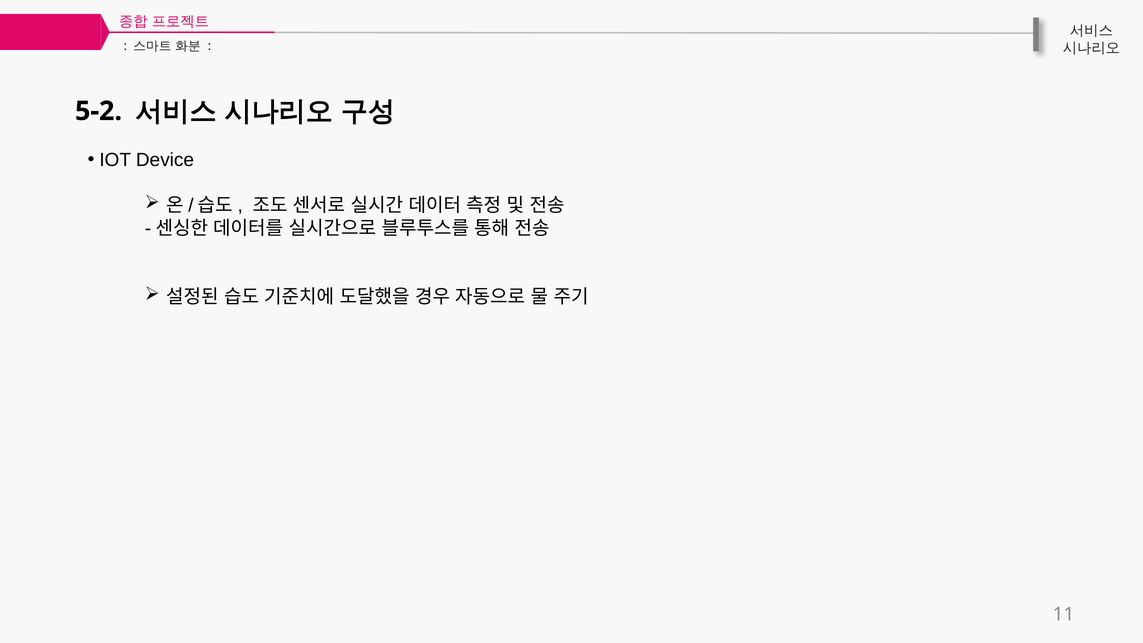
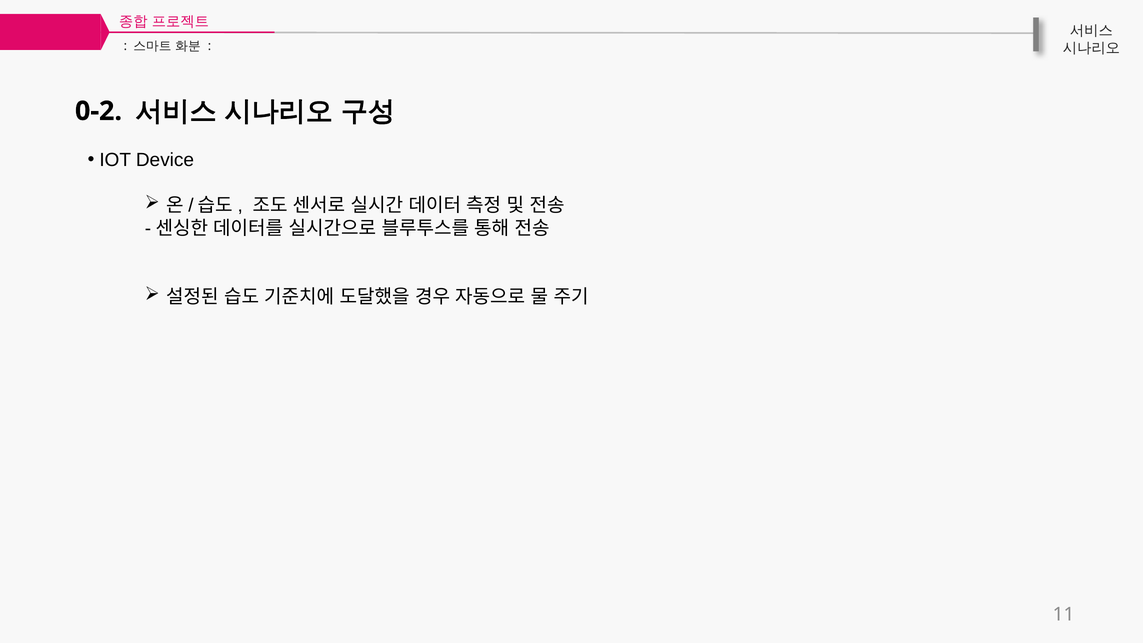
5-2: 5-2 -> 0-2
